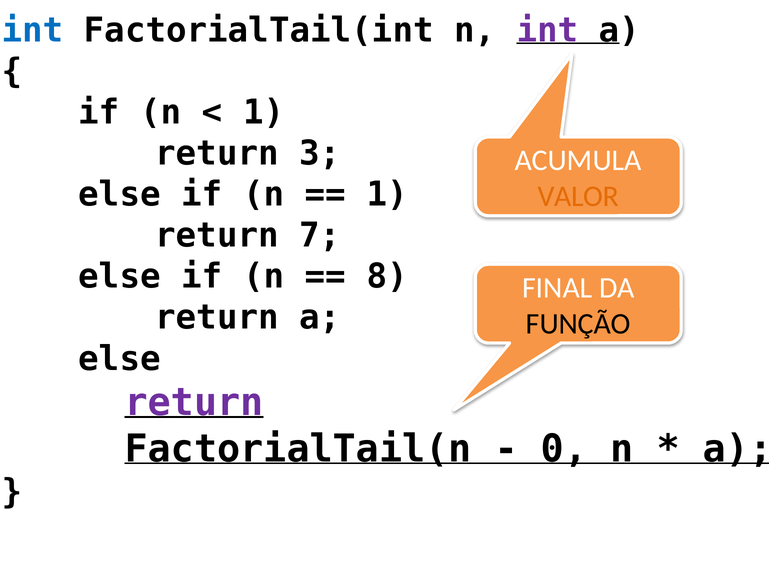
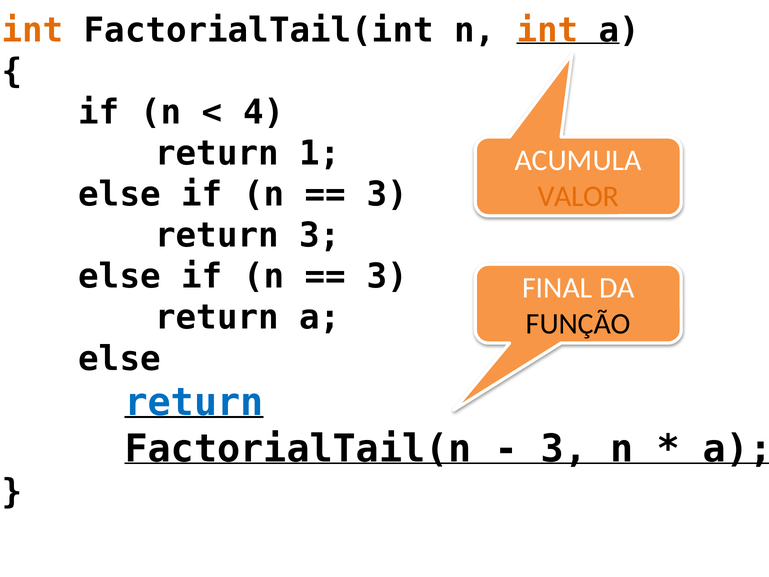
int at (32, 30) colour: blue -> orange
int at (547, 30) colour: purple -> orange
1 at (264, 112): 1 -> 4
3: 3 -> 1
1 at (387, 195): 1 -> 3
return 7: 7 -> 3
8 at (387, 277): 8 -> 3
return at (194, 402) colour: purple -> blue
0 at (564, 449): 0 -> 3
